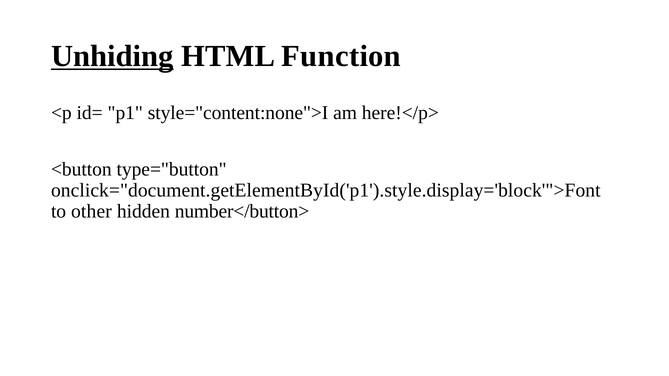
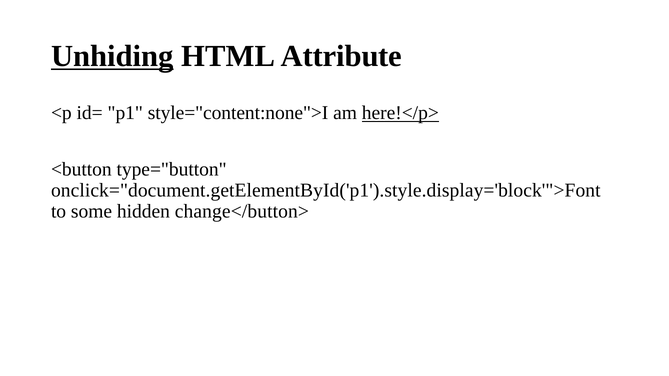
Function: Function -> Attribute
here!</p> underline: none -> present
other: other -> some
number</button>: number</button> -> change</button>
